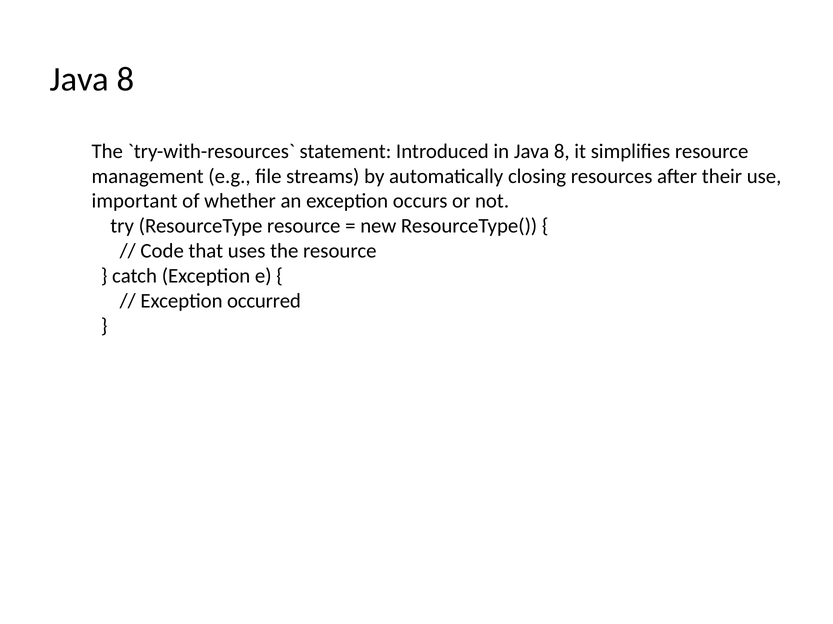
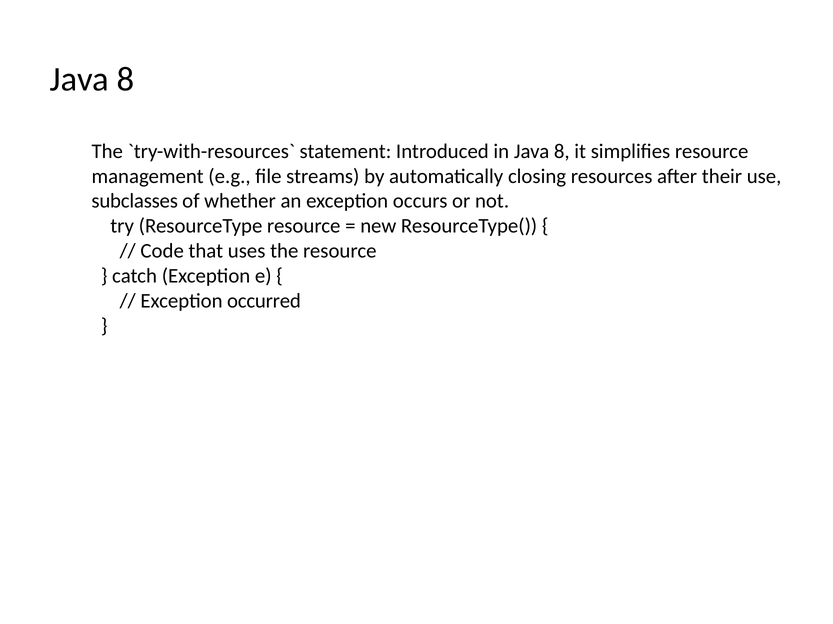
important: important -> subclasses
